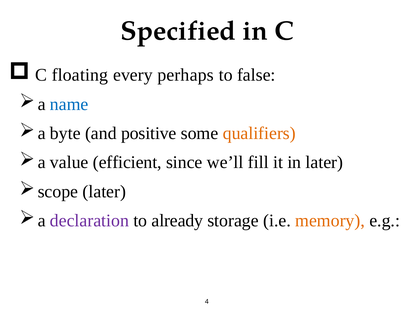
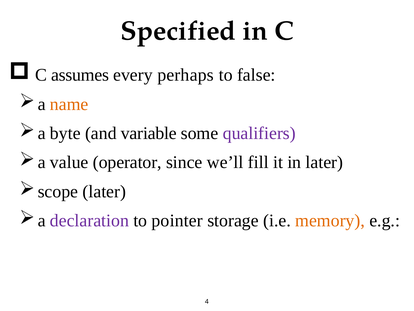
floating: floating -> assumes
name colour: blue -> orange
positive: positive -> variable
qualifiers colour: orange -> purple
efficient: efficient -> operator
already: already -> pointer
